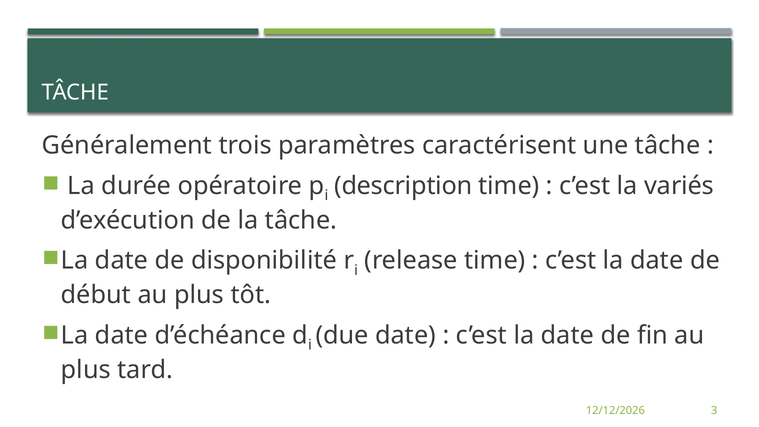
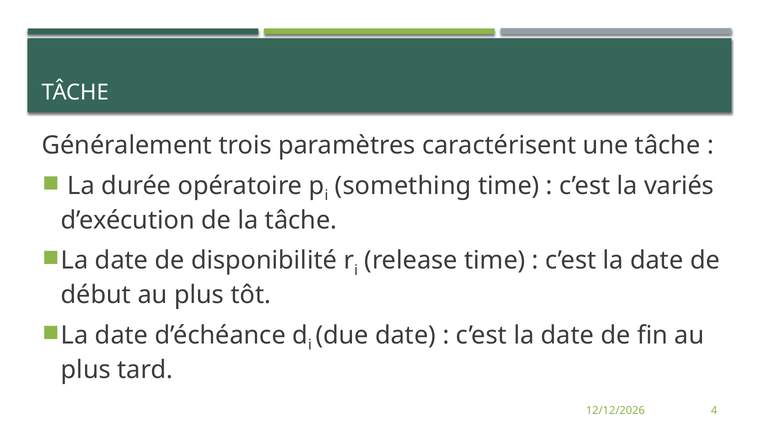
description: description -> something
3: 3 -> 4
